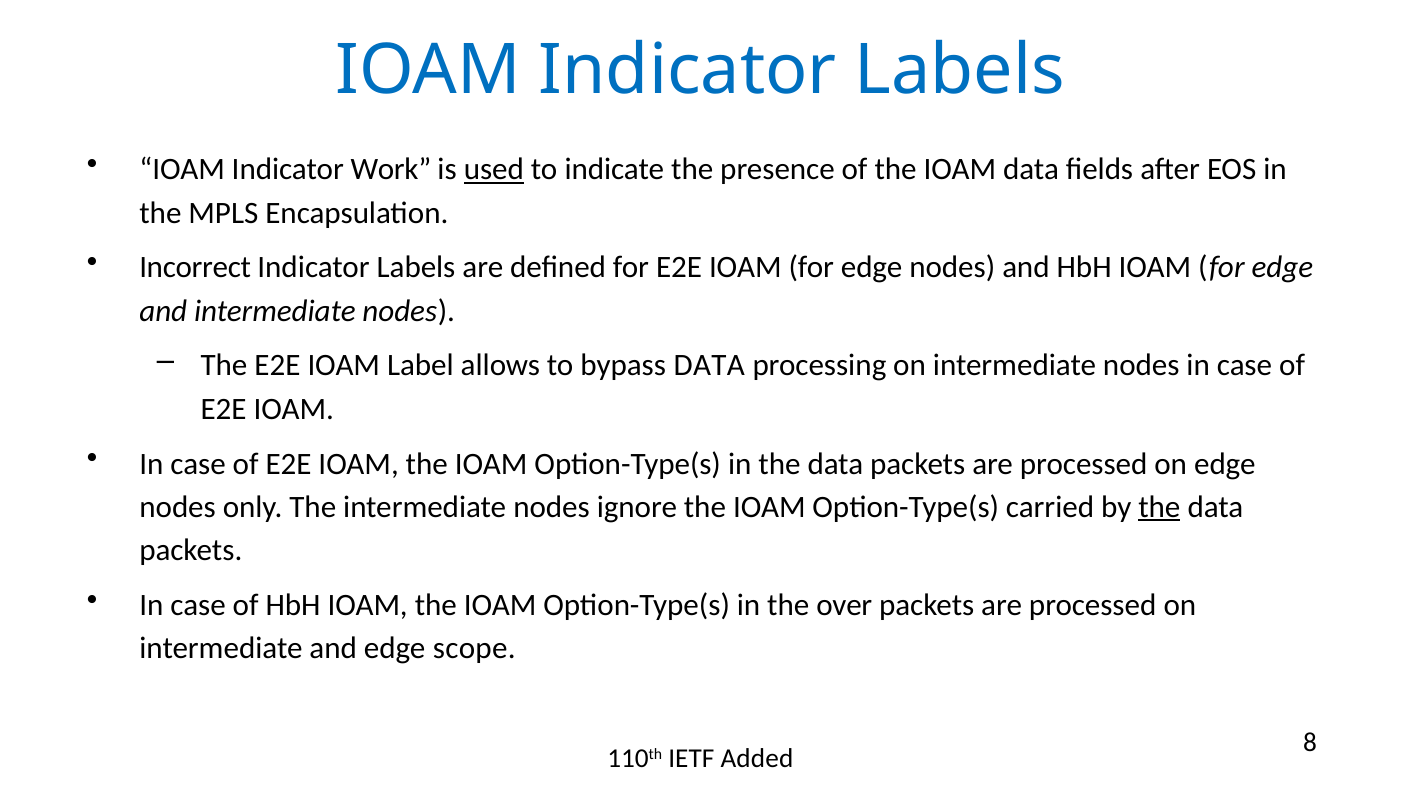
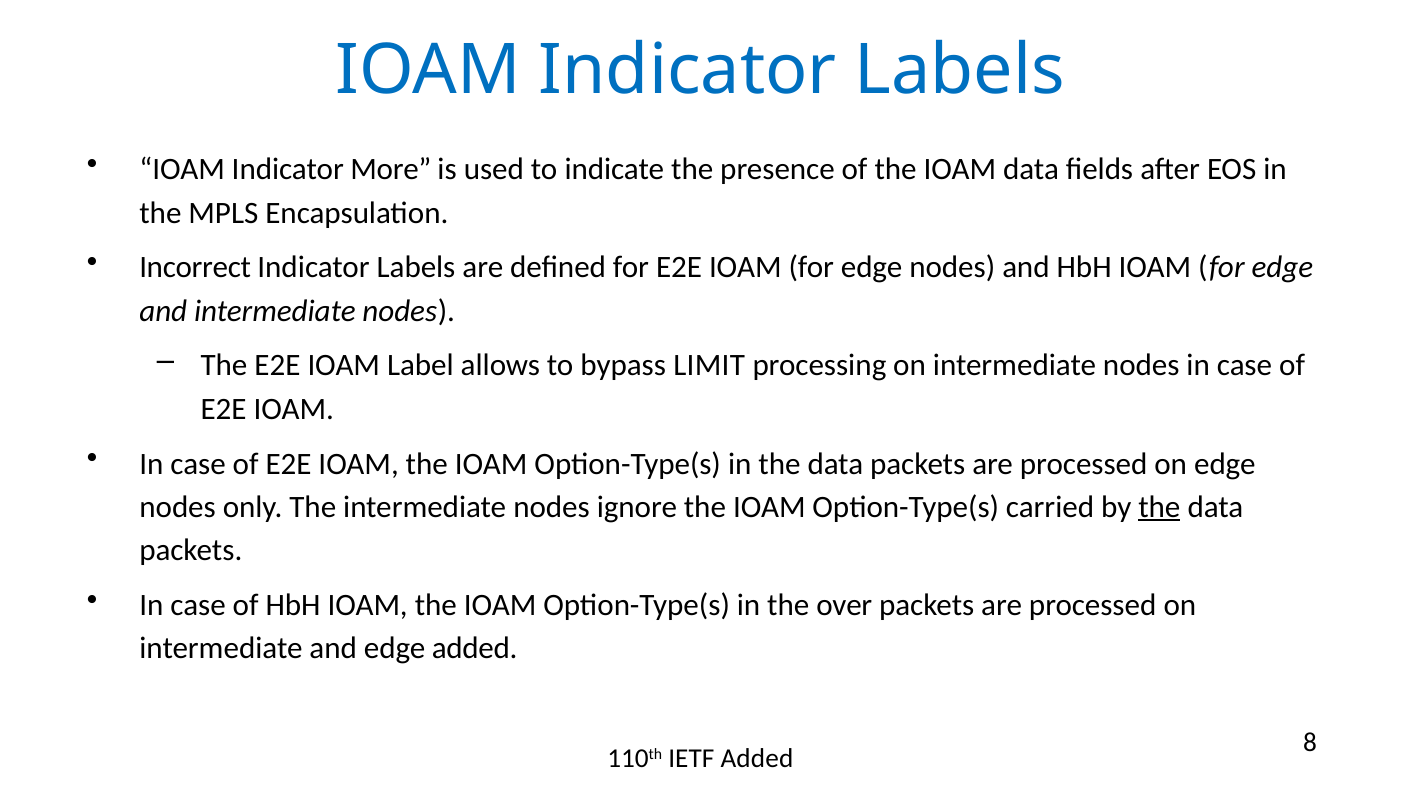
Work: Work -> More
used underline: present -> none
bypass DATA: DATA -> LIMIT
edge scope: scope -> added
